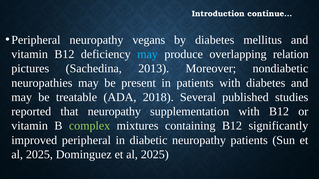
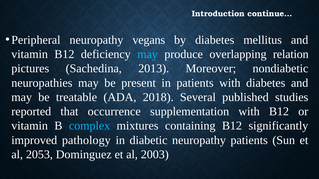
that neuropathy: neuropathy -> occurrence
complex colour: light green -> light blue
improved peripheral: peripheral -> pathology
2025 at (39, 155): 2025 -> 2053
Dominguez et al 2025: 2025 -> 2003
